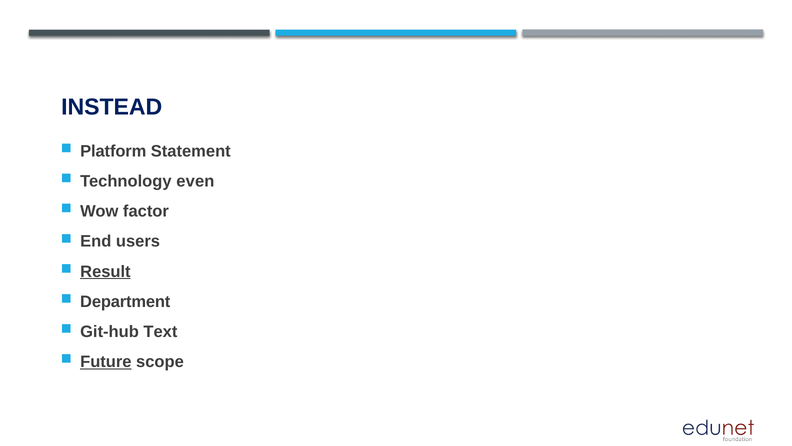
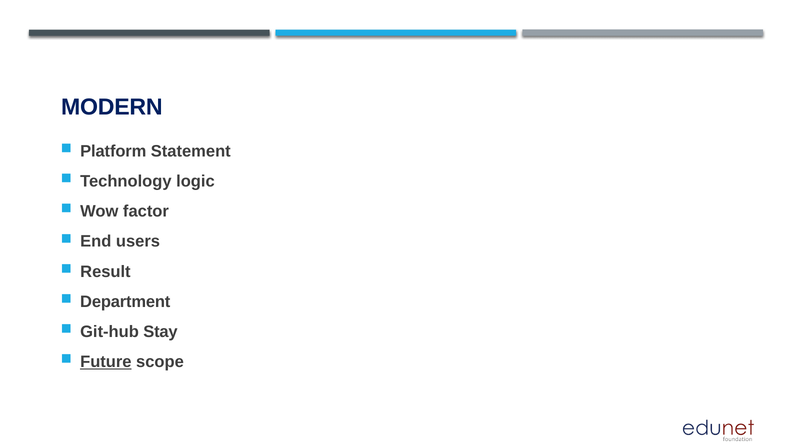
INSTEAD: INSTEAD -> MODERN
even: even -> logic
Result underline: present -> none
Text: Text -> Stay
